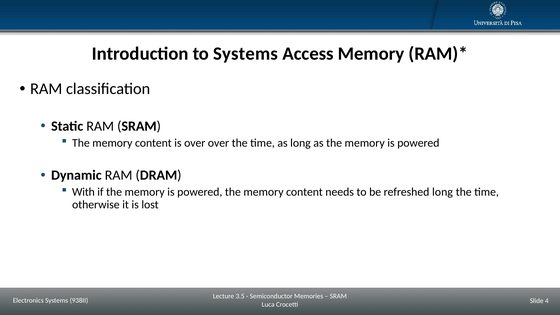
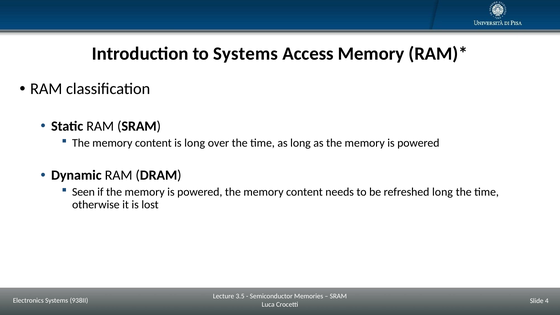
is over: over -> long
With: With -> Seen
